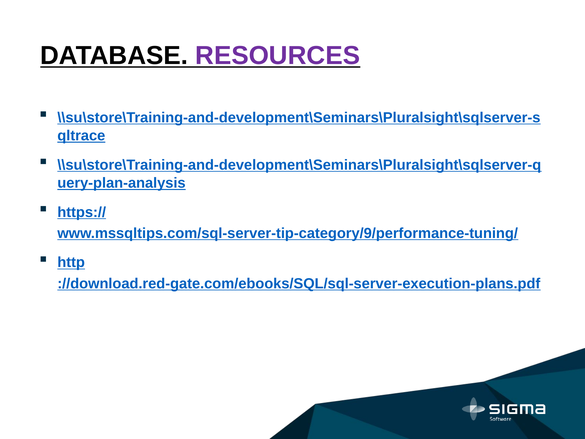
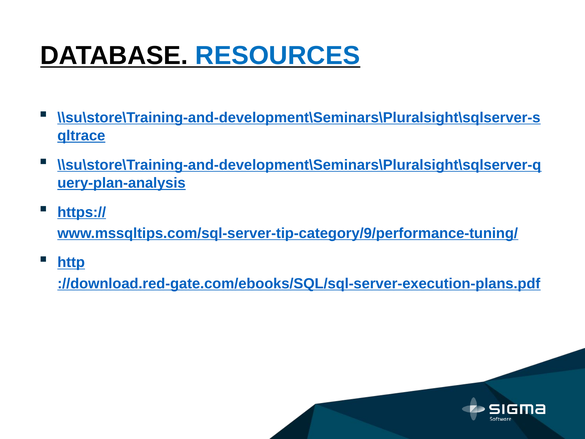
RESOURCES colour: purple -> blue
